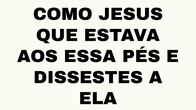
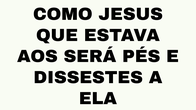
ESSA: ESSA -> SERÁ
